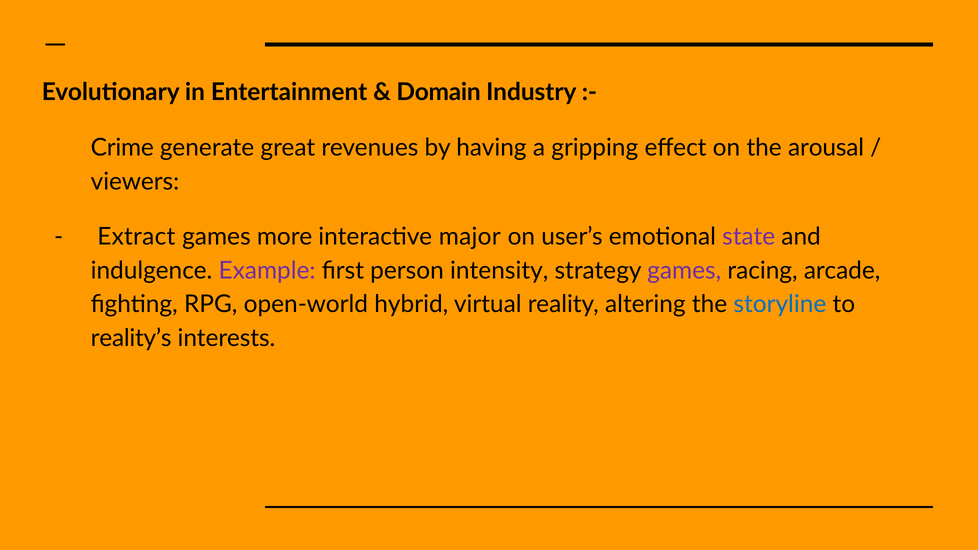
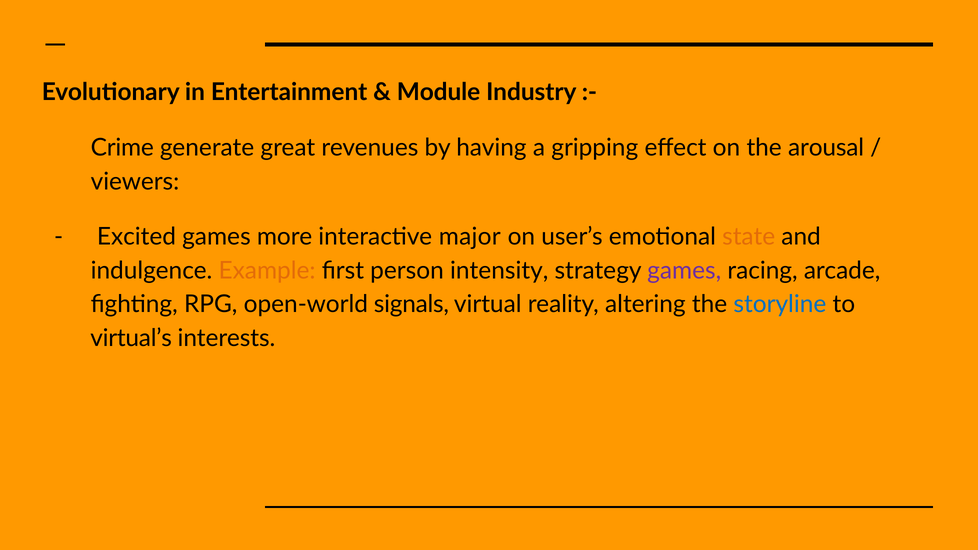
Domain: Domain -> Module
Extract: Extract -> Excited
state colour: purple -> orange
Example colour: purple -> orange
hybrid: hybrid -> signals
reality’s: reality’s -> virtual’s
